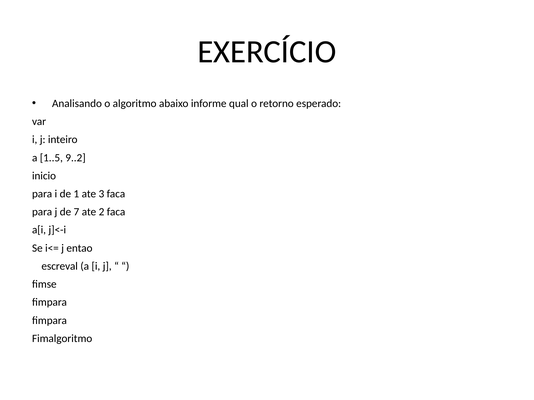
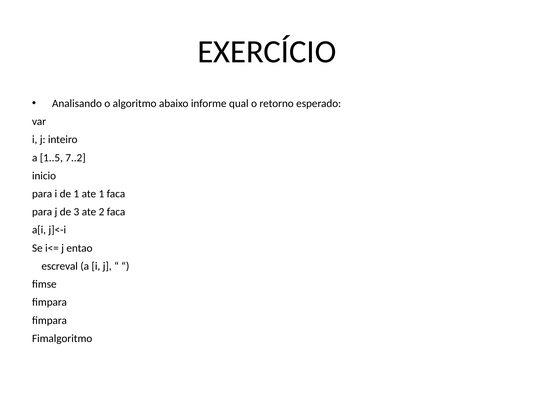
9..2: 9..2 -> 7..2
ate 3: 3 -> 1
7: 7 -> 3
